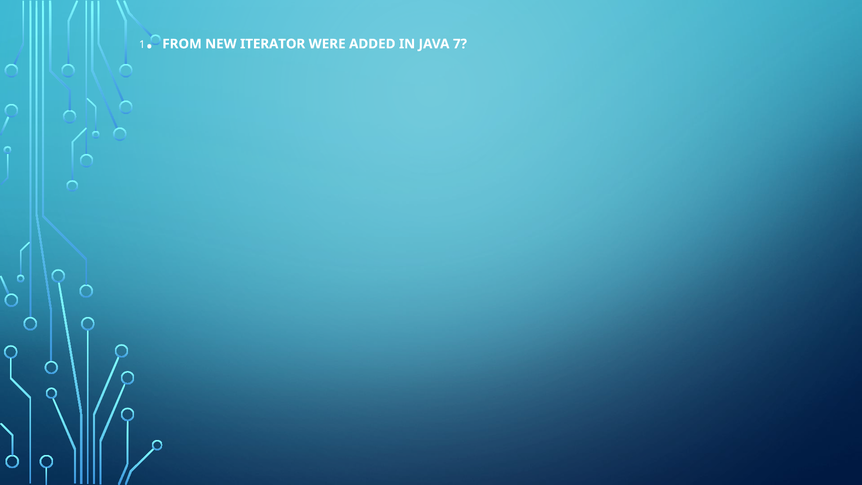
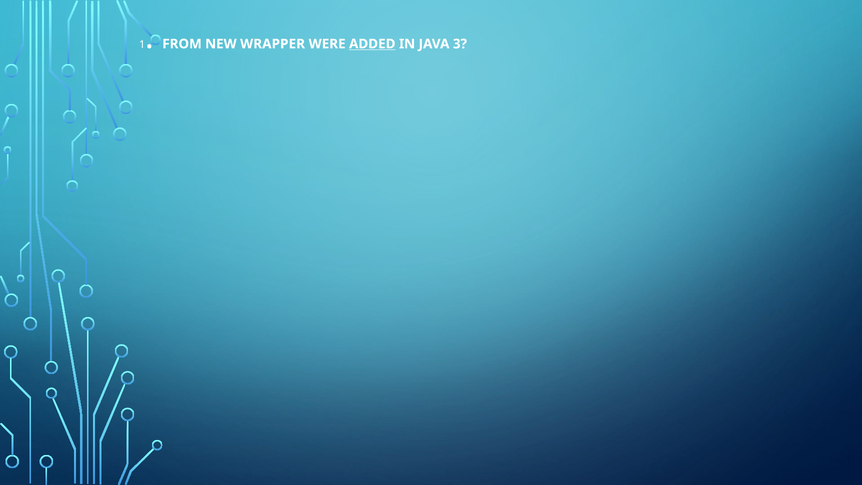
ITERATOR: ITERATOR -> WRAPPER
ADDED underline: none -> present
7: 7 -> 3
